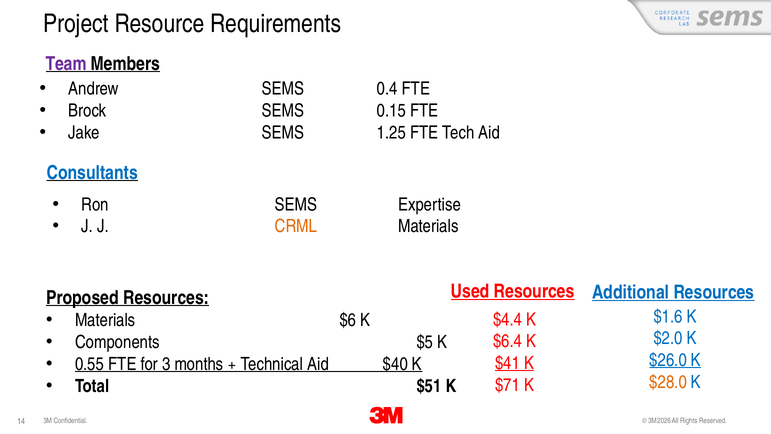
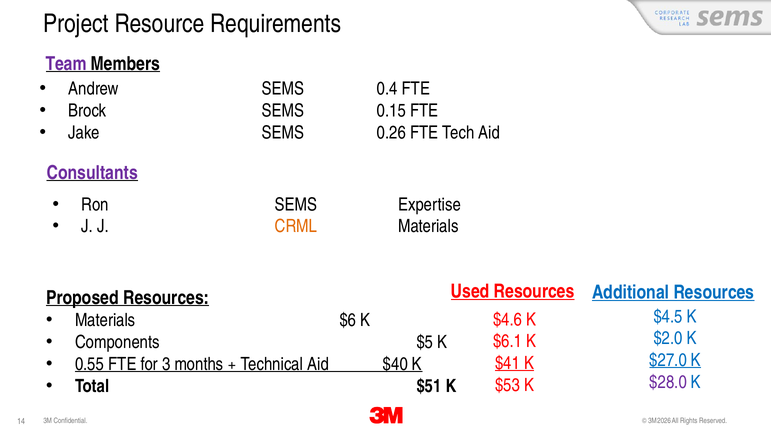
1.25: 1.25 -> 0.26
Consultants colour: blue -> purple
$1.6: $1.6 -> $4.5
$4.4: $4.4 -> $4.6
$6.4: $6.4 -> $6.1
$26.0: $26.0 -> $27.0
$28.0 colour: orange -> purple
$71: $71 -> $53
